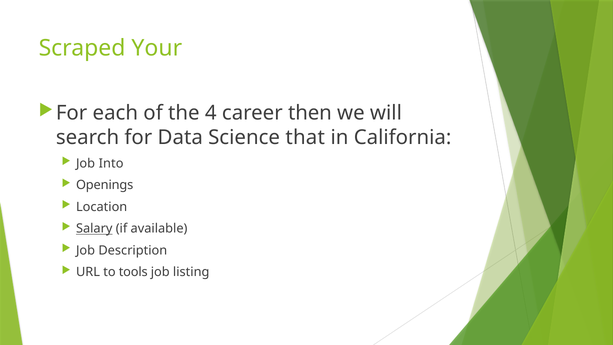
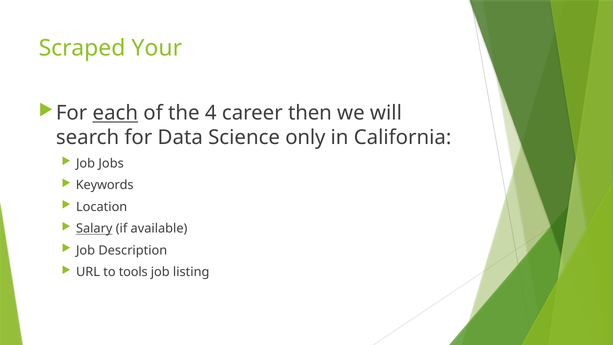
each underline: none -> present
that: that -> only
Into: Into -> Jobs
Openings: Openings -> Keywords
